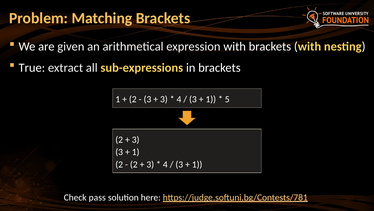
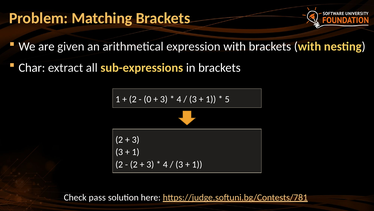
True: True -> Char
3 at (147, 99): 3 -> 0
